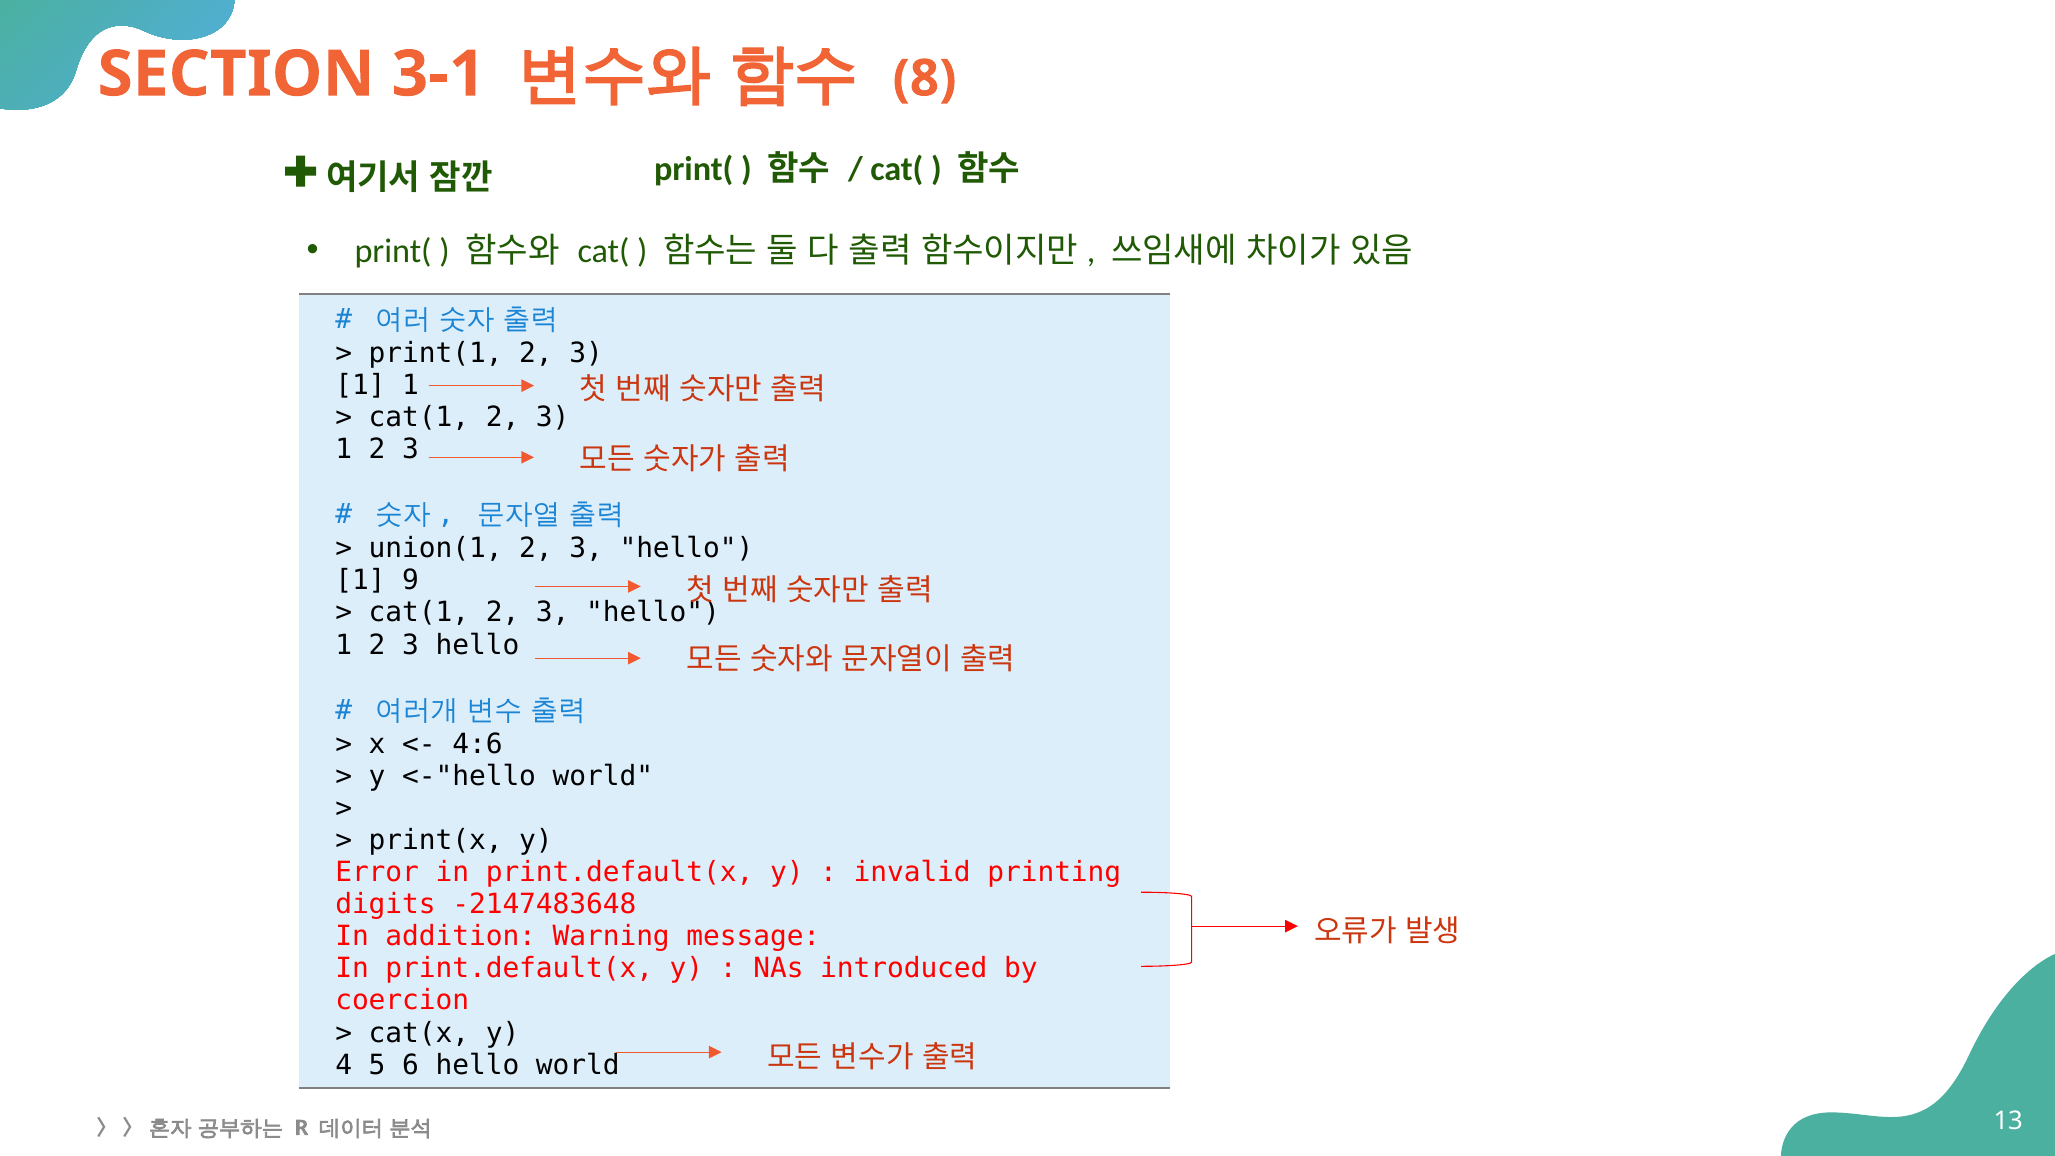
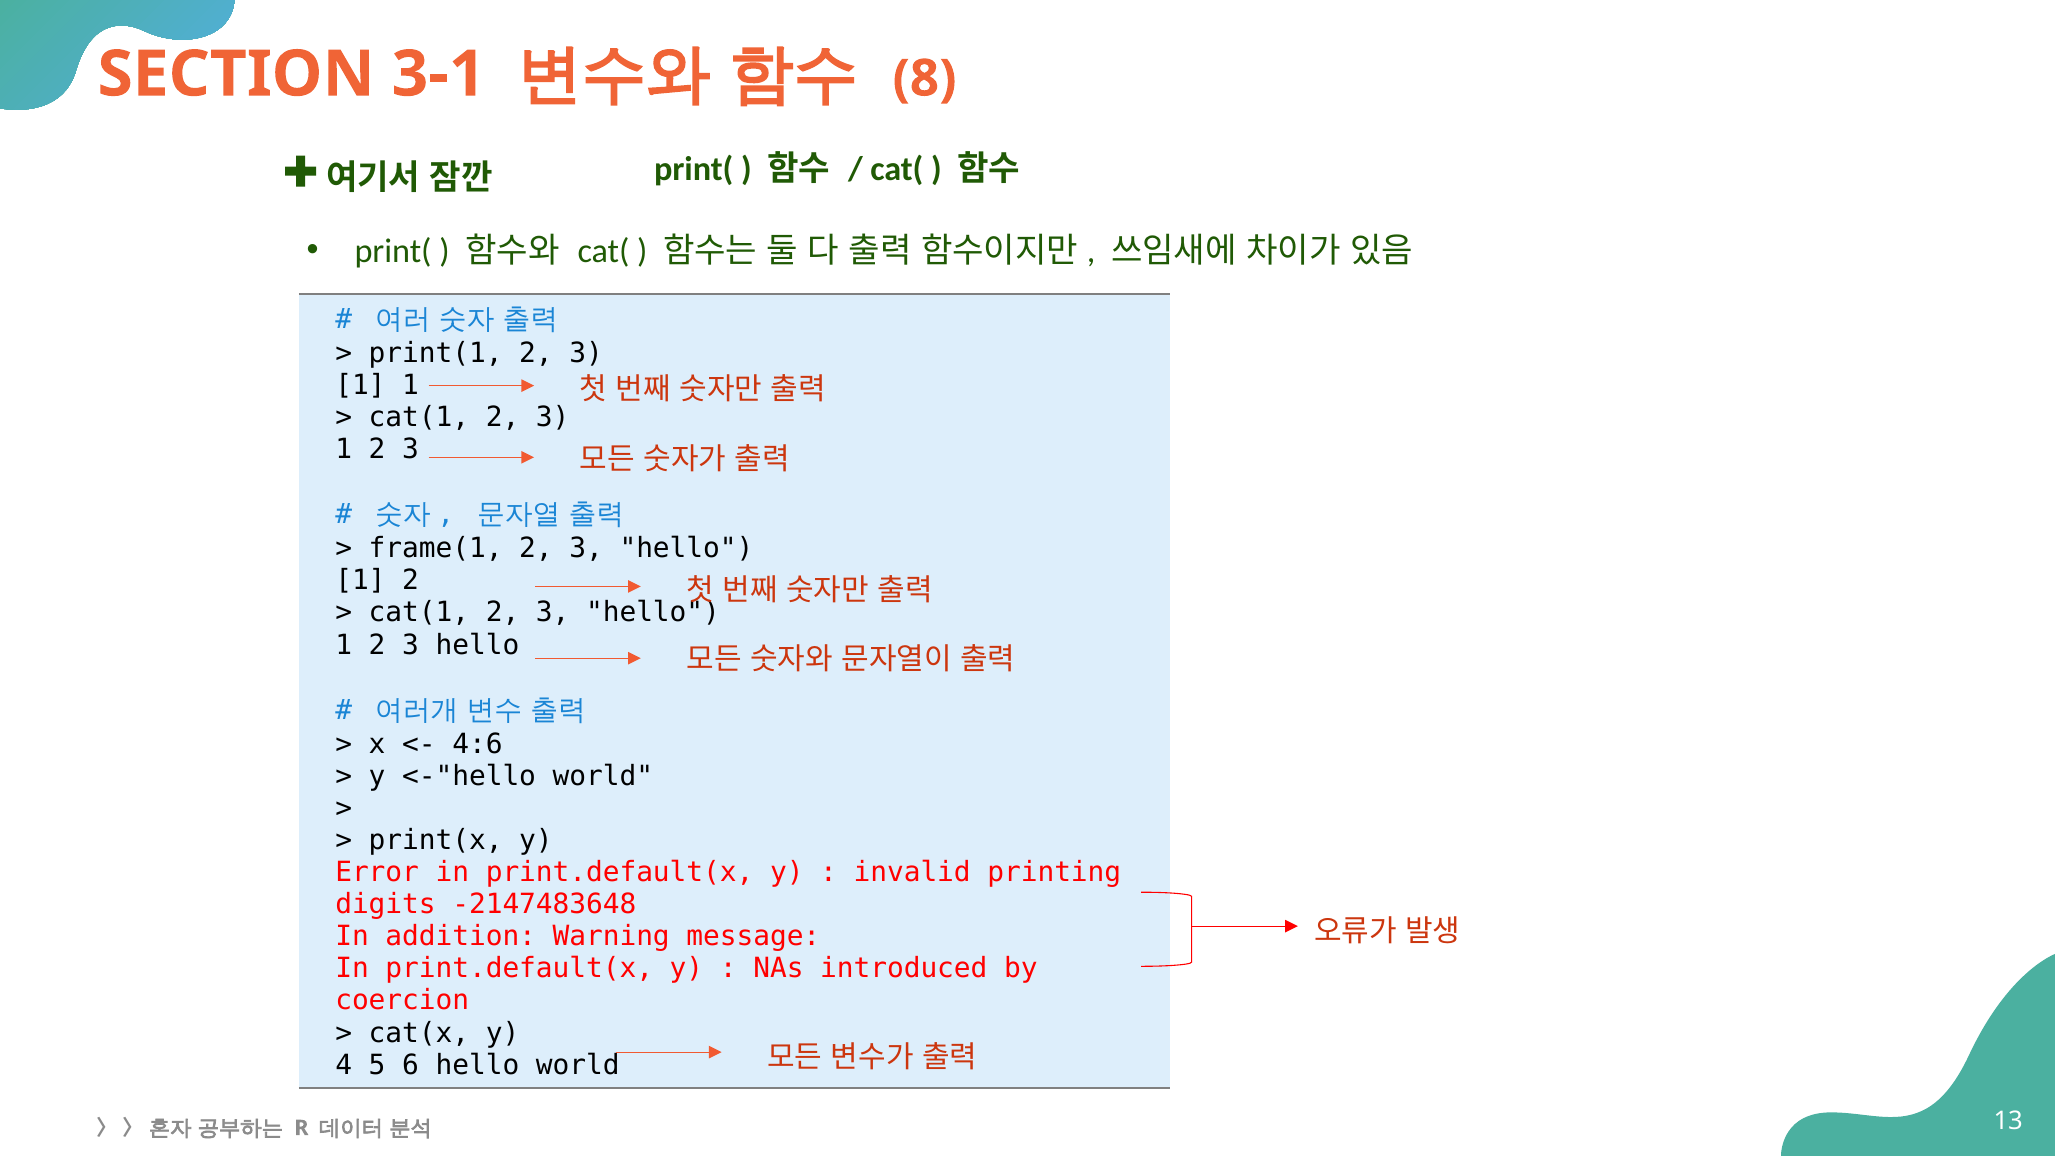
union(1: union(1 -> frame(1
9 at (411, 581): 9 -> 2
